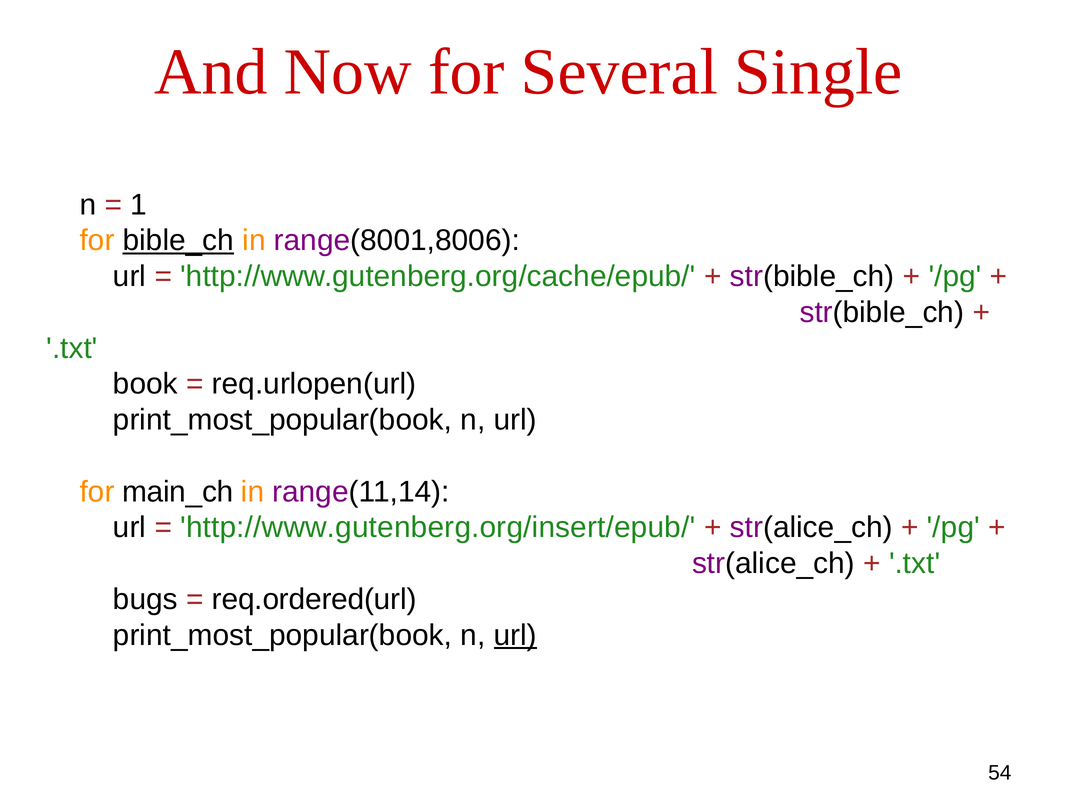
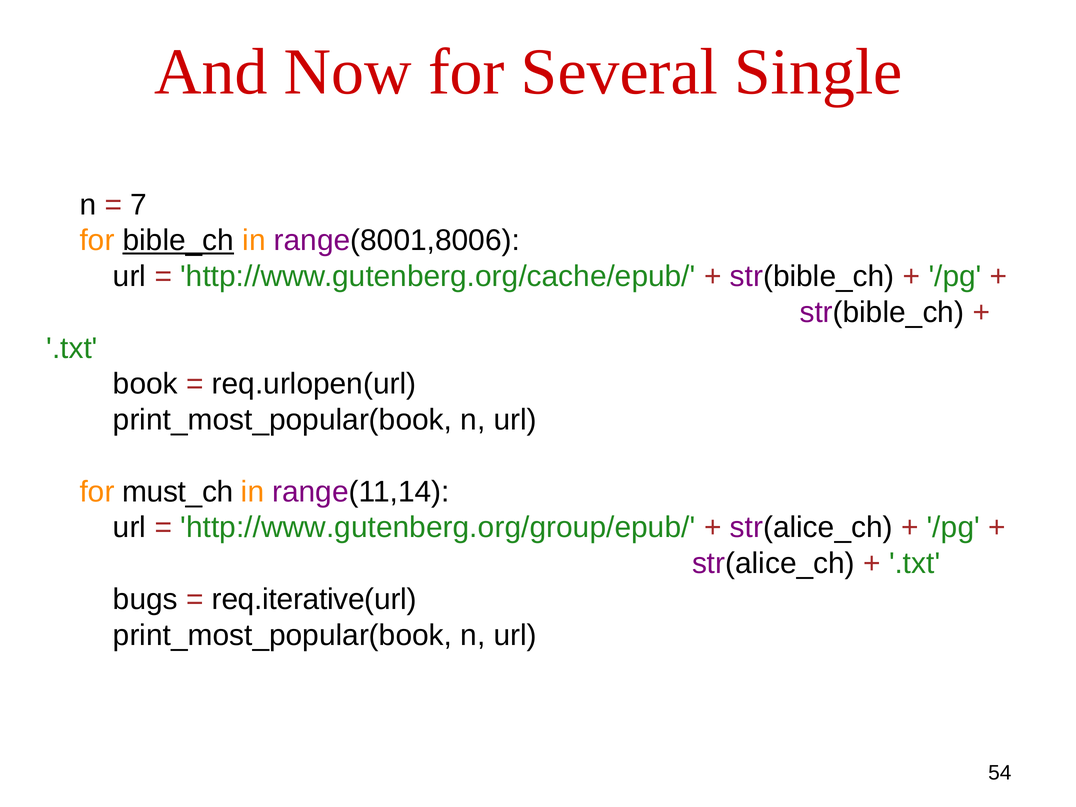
1: 1 -> 7
main_ch: main_ch -> must_ch
http://www.gutenberg.org/insert/epub/: http://www.gutenberg.org/insert/epub/ -> http://www.gutenberg.org/group/epub/
req.ordered(url: req.ordered(url -> req.iterative(url
url at (515, 635) underline: present -> none
